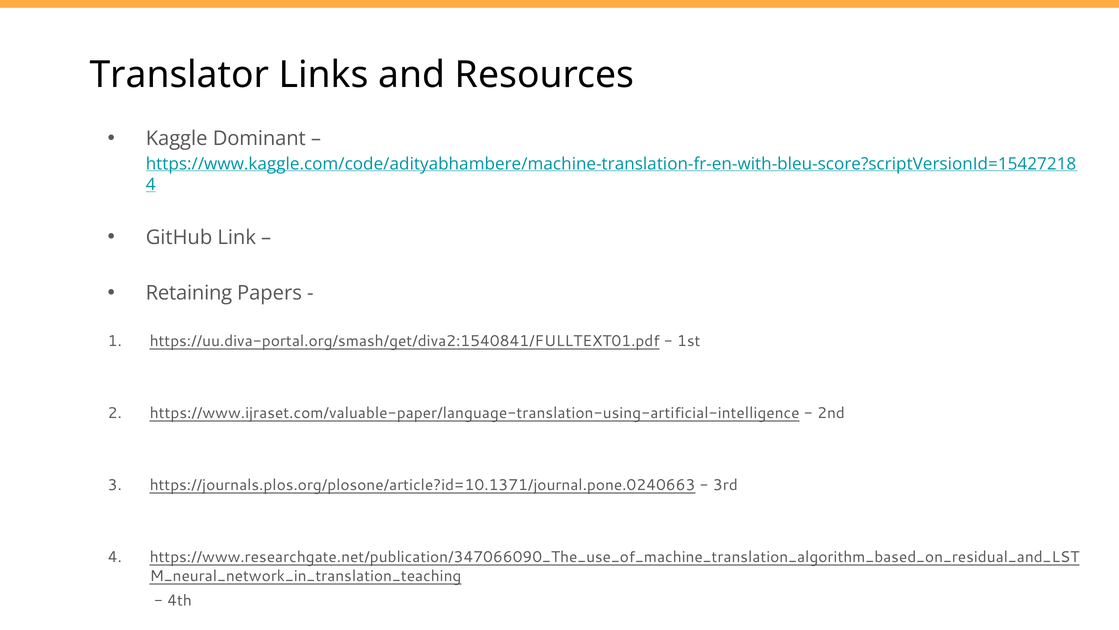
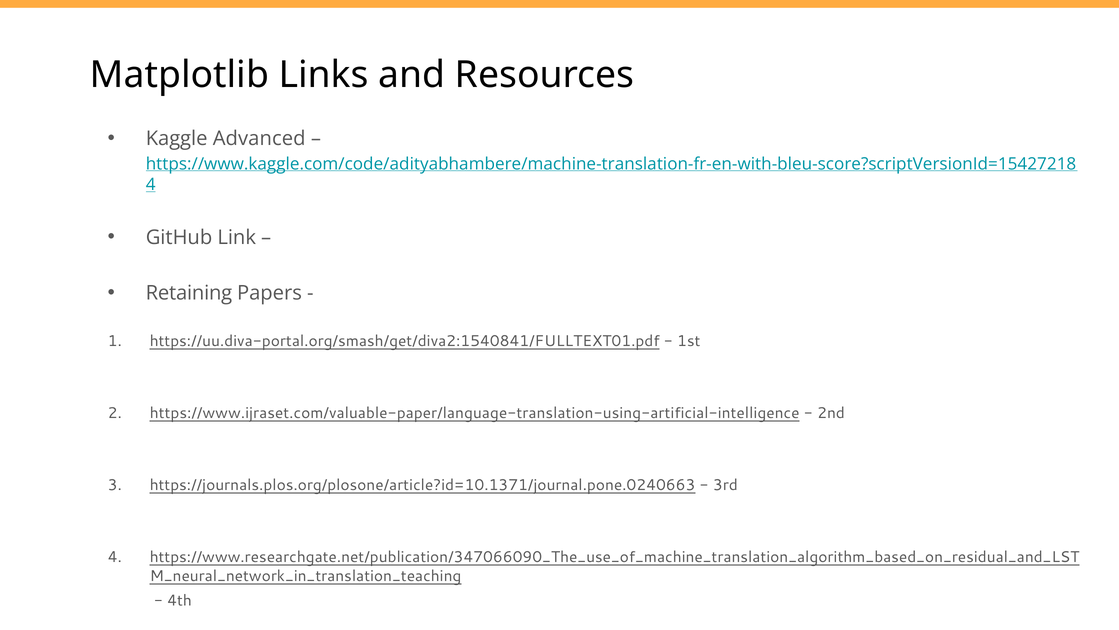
Translator: Translator -> Matplotlib
Dominant: Dominant -> Advanced
